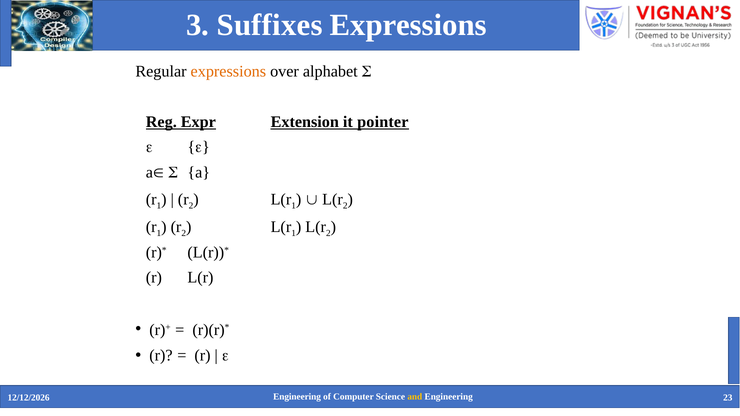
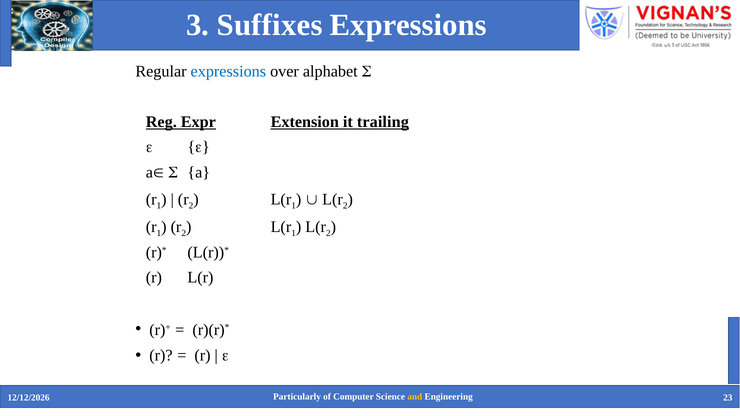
expressions at (228, 72) colour: orange -> blue
pointer: pointer -> trailing
Engineering at (297, 397): Engineering -> Particularly
